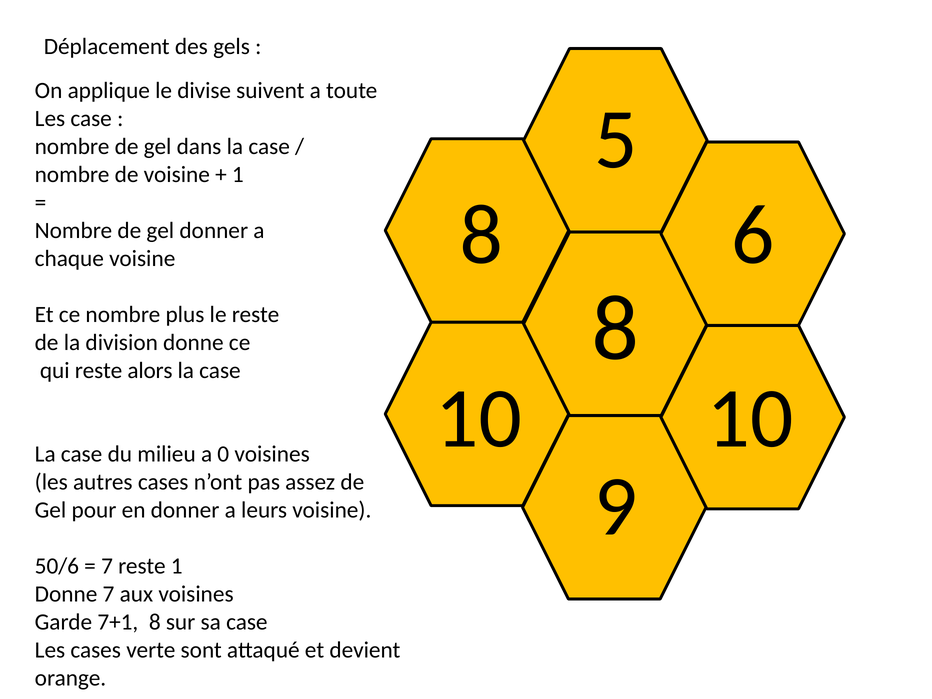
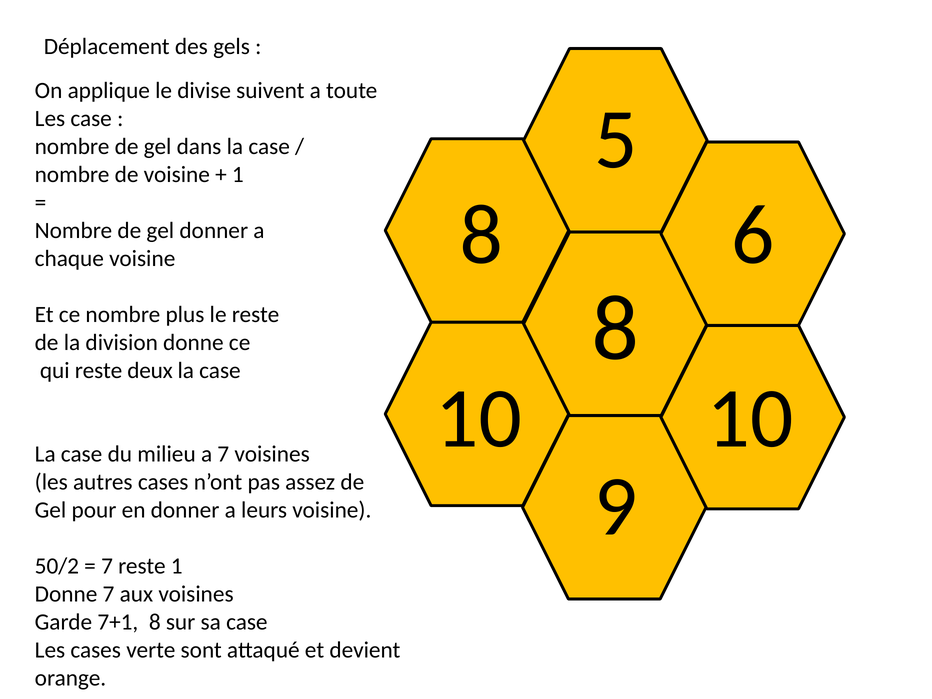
alors: alors -> deux
a 0: 0 -> 7
50/6: 50/6 -> 50/2
